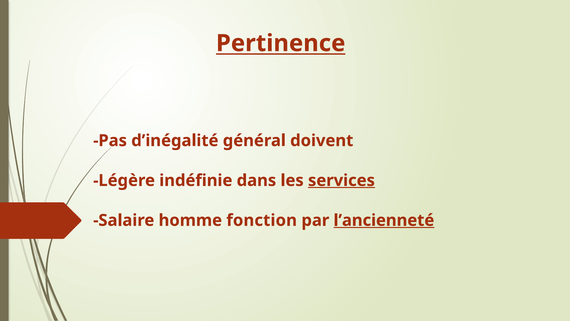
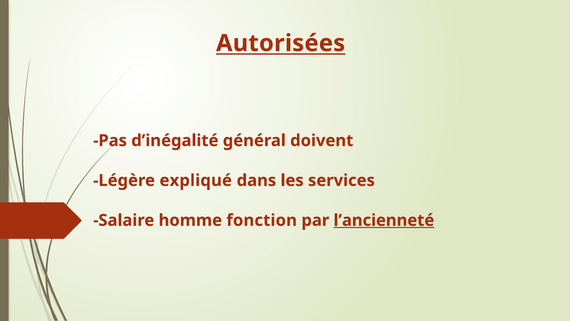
Pertinence: Pertinence -> Autorisées
indéfinie: indéfinie -> expliqué
services underline: present -> none
